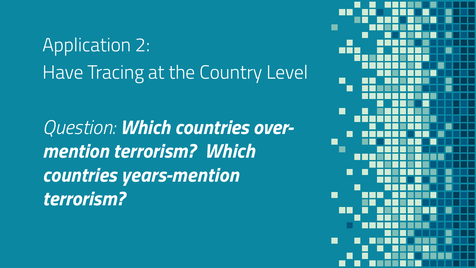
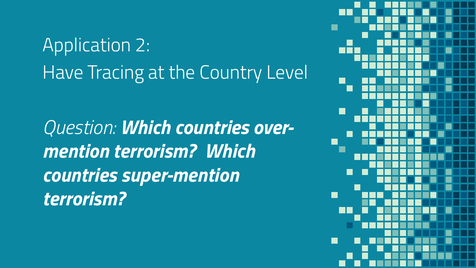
years-mention: years-mention -> super-mention
